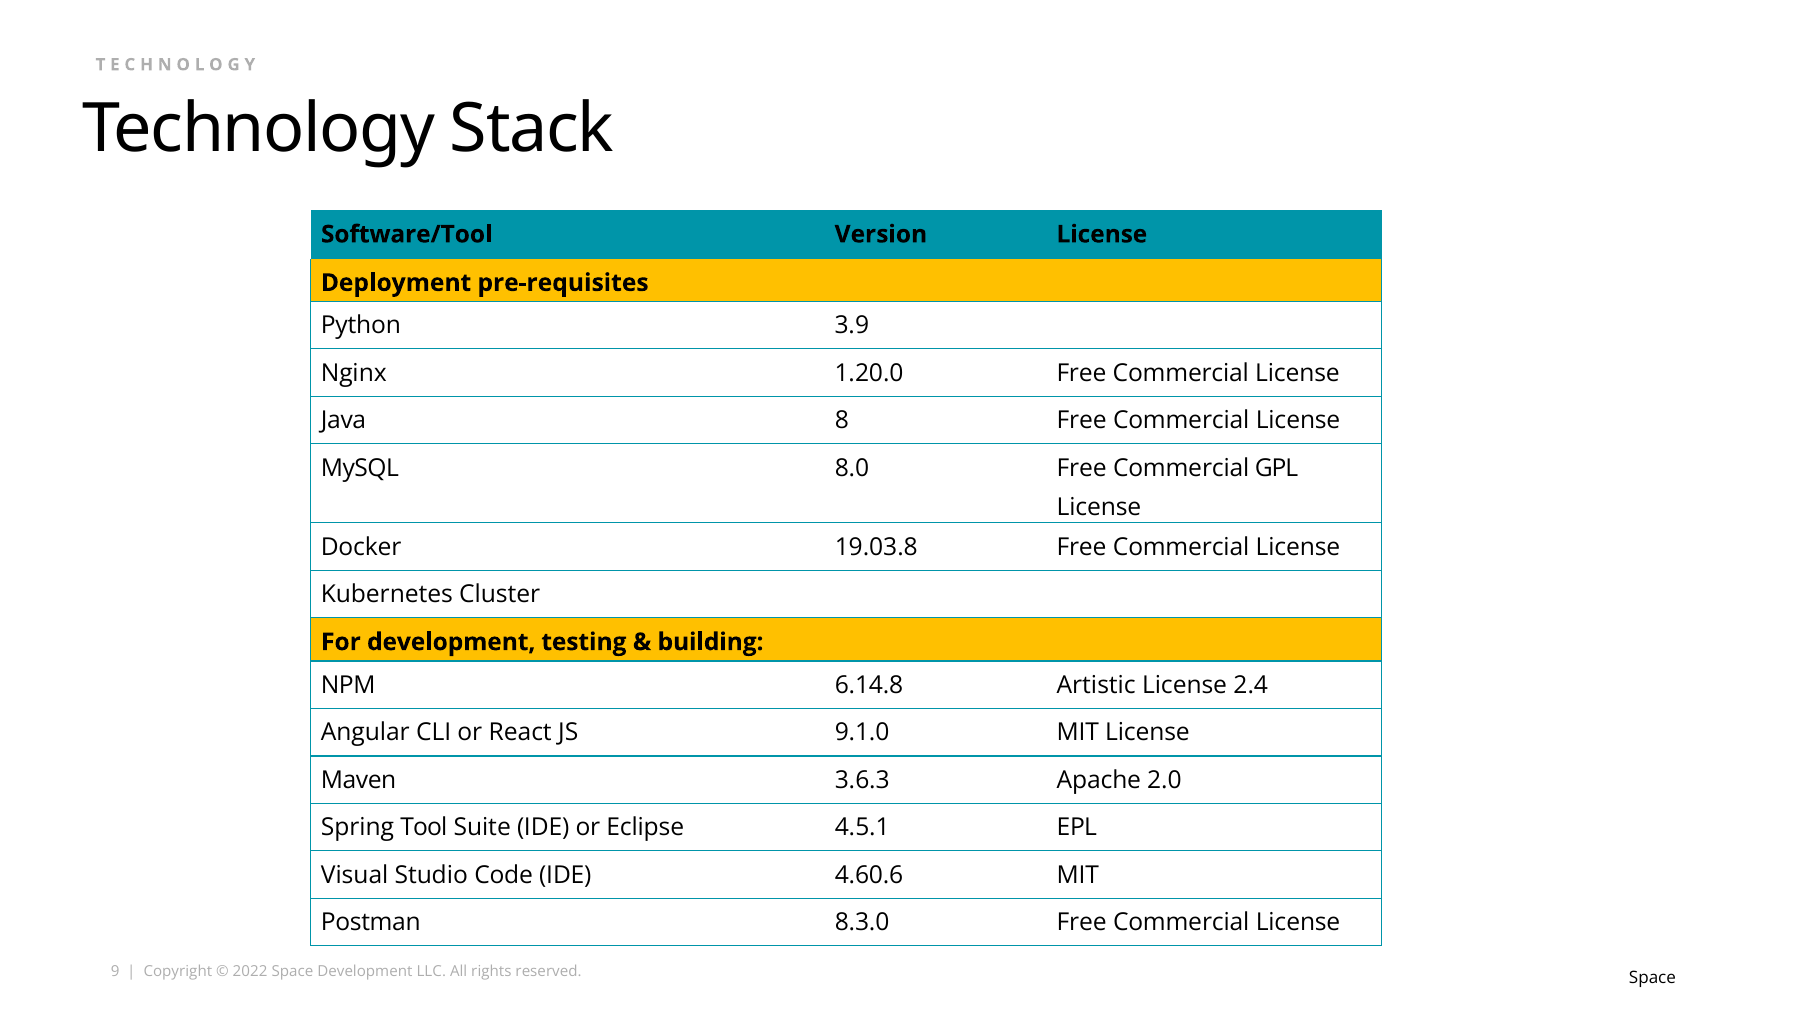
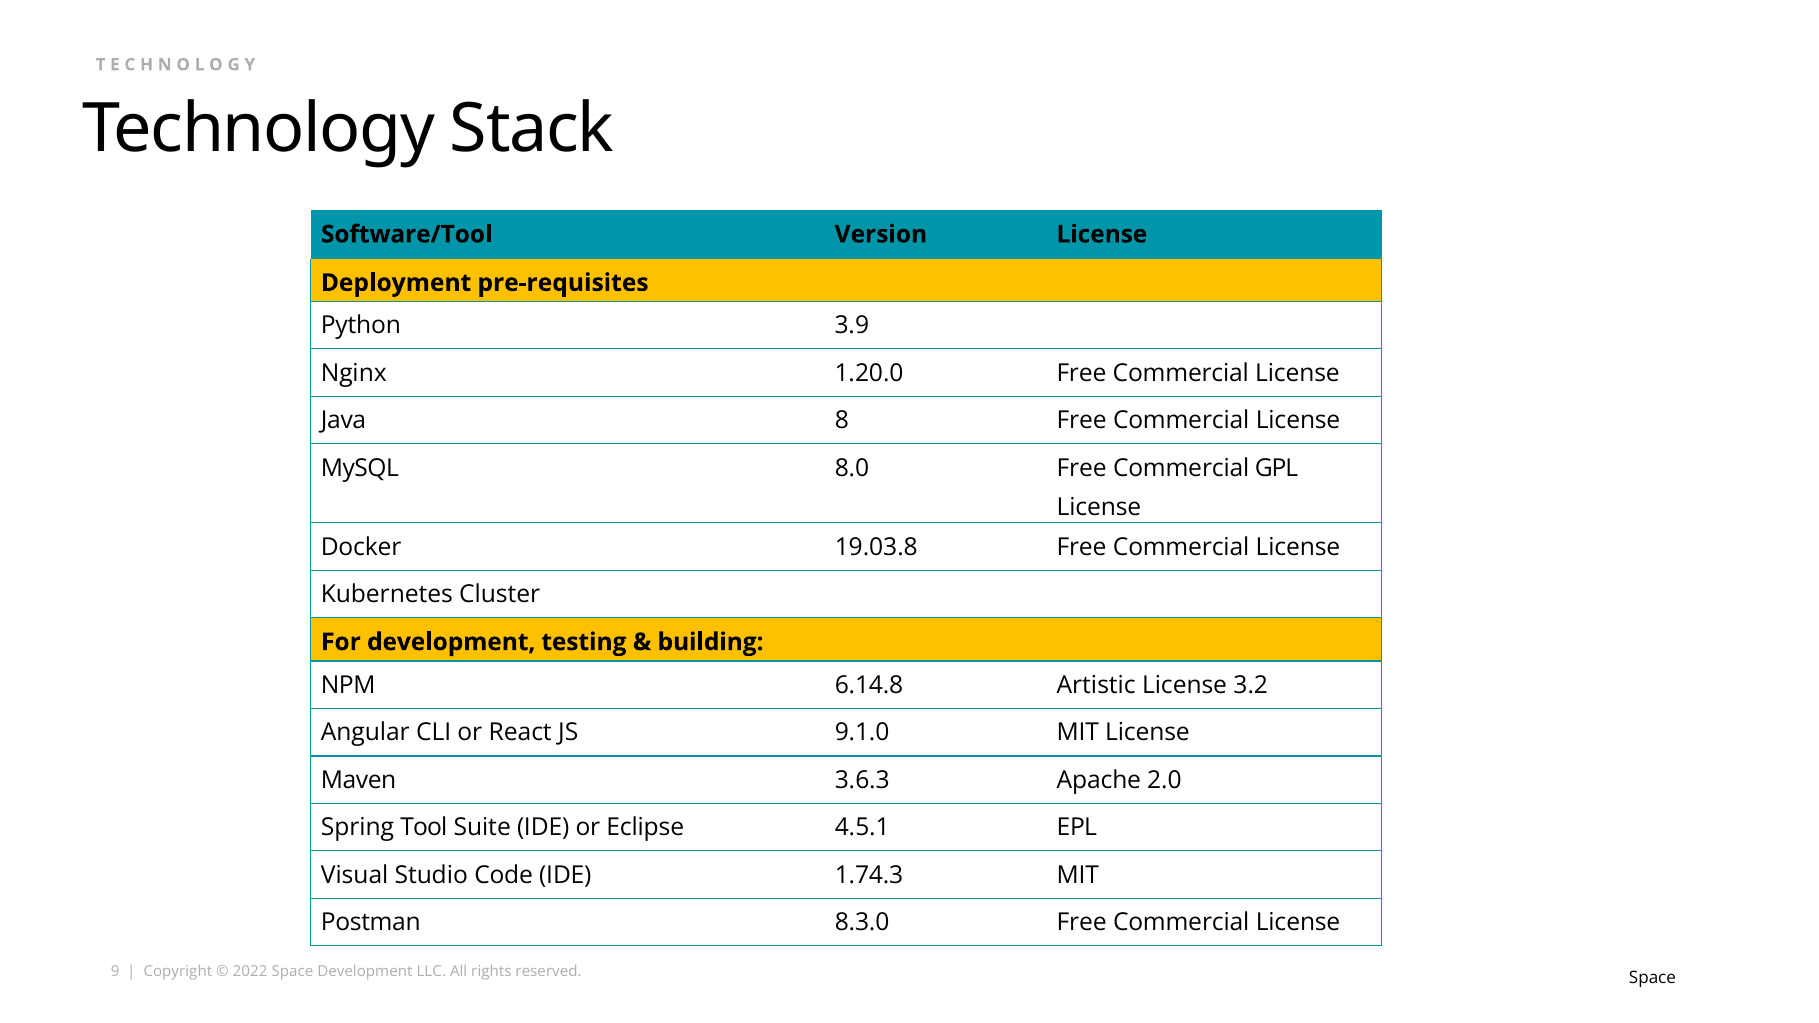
2.4: 2.4 -> 3.2
4.60.6: 4.60.6 -> 1.74.3
